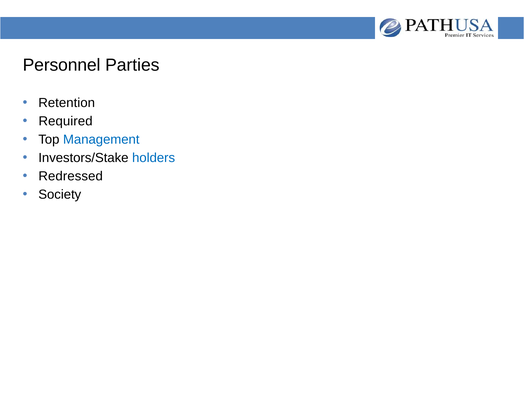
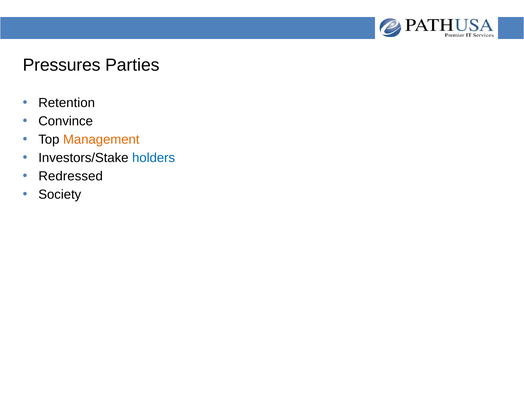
Personnel: Personnel -> Pressures
Required: Required -> Convince
Management colour: blue -> orange
